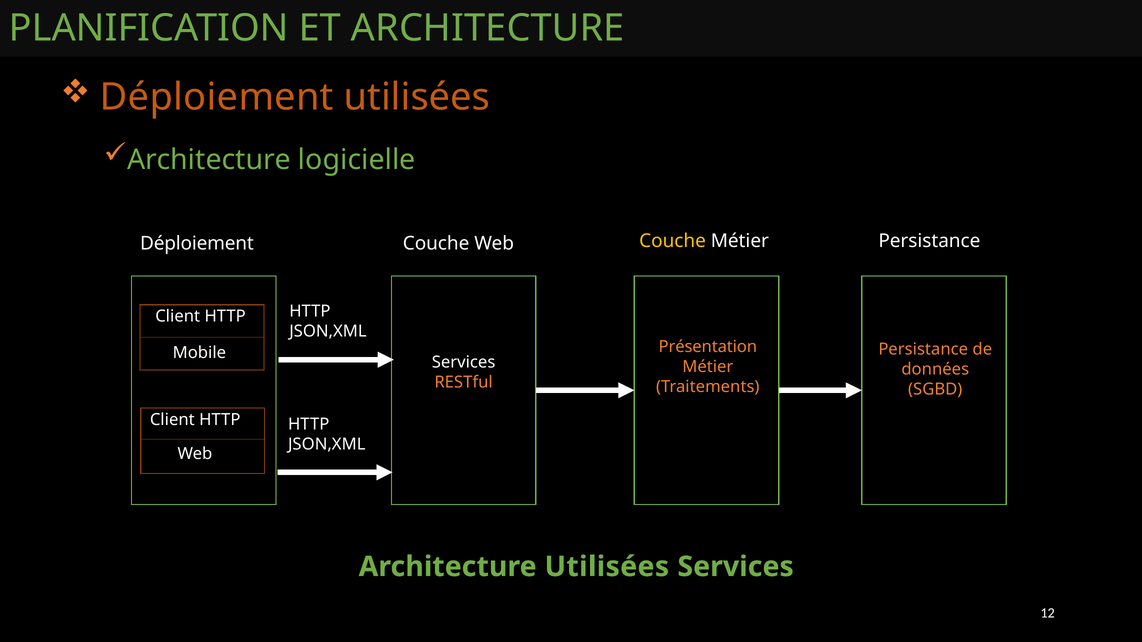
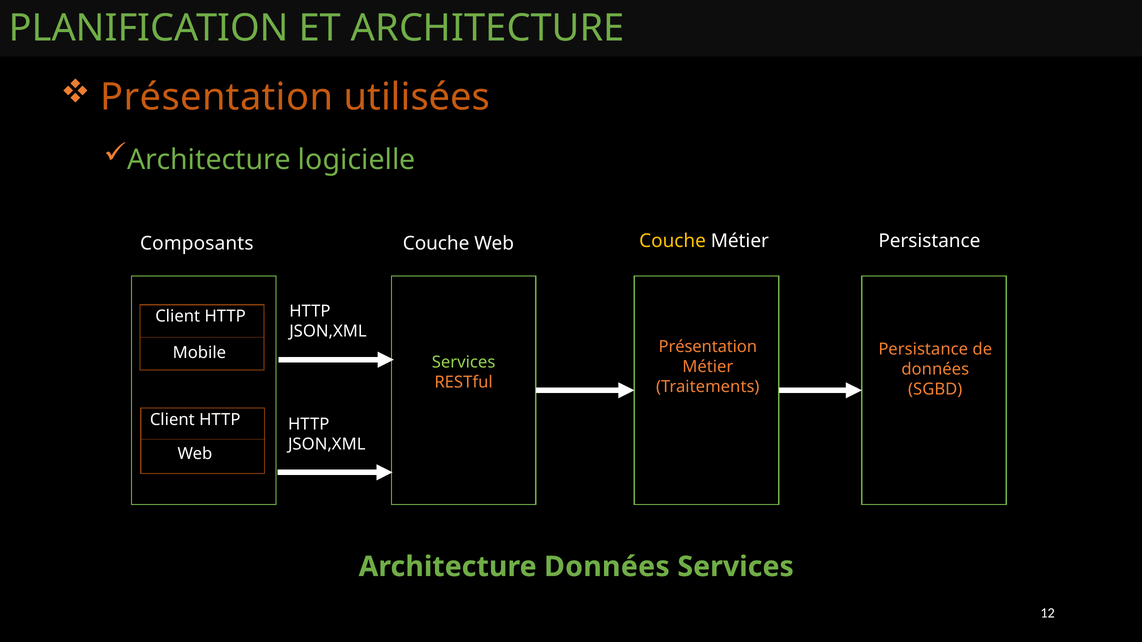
Déploiement at (217, 97): Déploiement -> Présentation
Déploiement at (197, 244): Déploiement -> Composants
Services at (464, 362) colour: white -> light green
Architecture Utilisées: Utilisées -> Données
